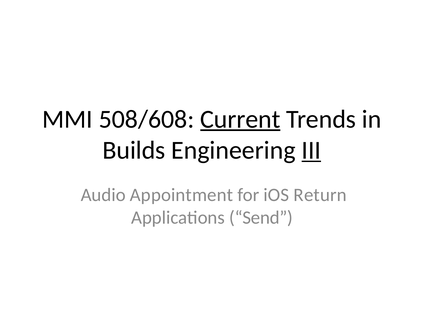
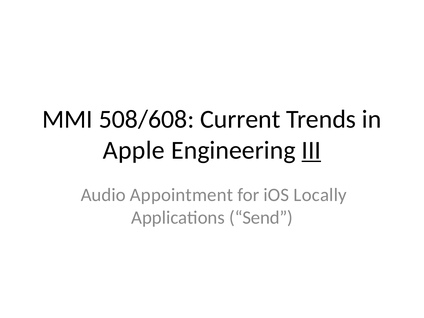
Current underline: present -> none
Builds: Builds -> Apple
Return: Return -> Locally
